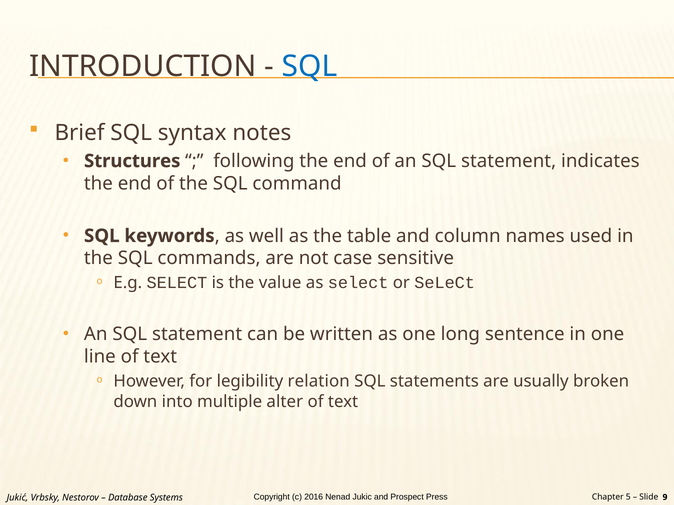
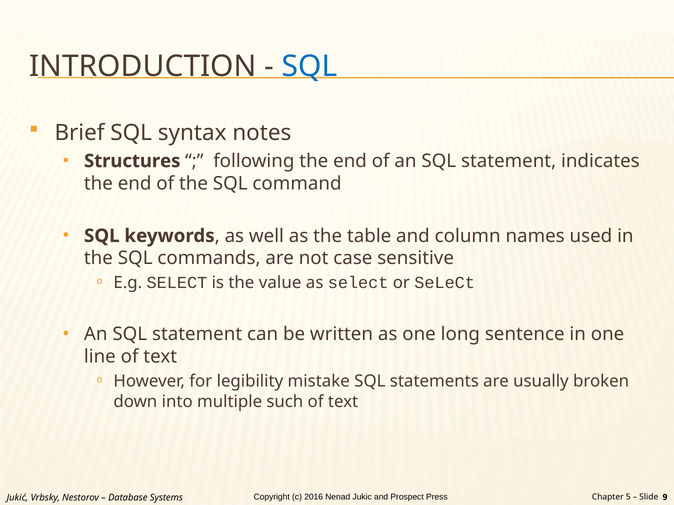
relation: relation -> mistake
alter: alter -> such
